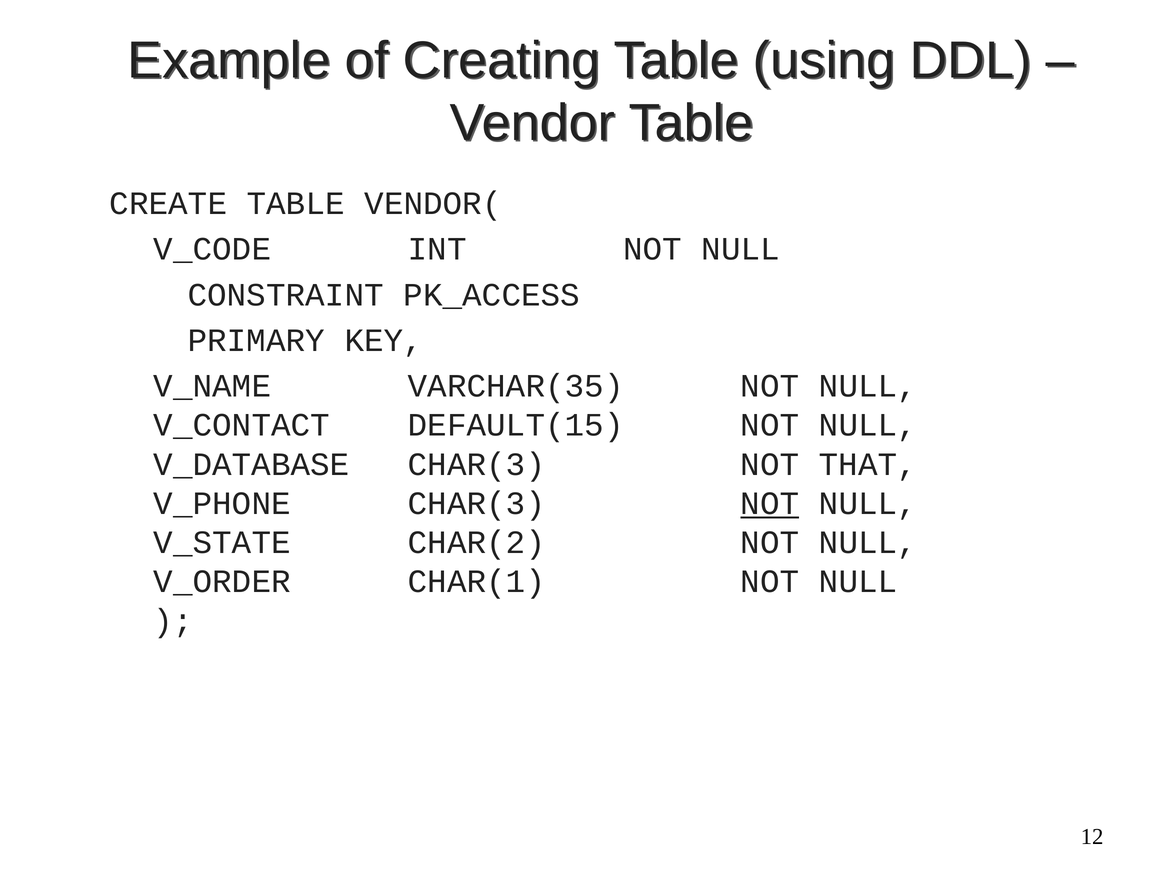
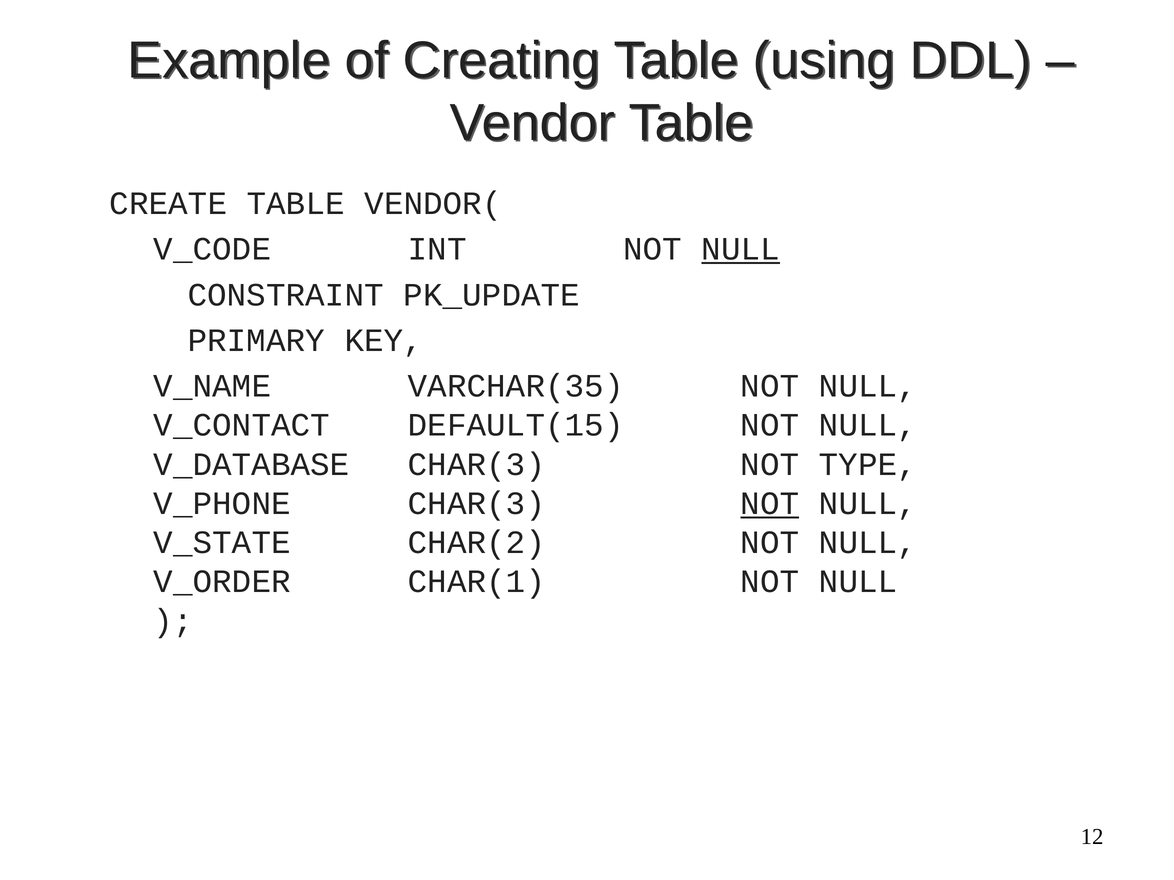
NULL at (741, 249) underline: none -> present
PK_ACCESS: PK_ACCESS -> PK_UPDATE
THAT: THAT -> TYPE
